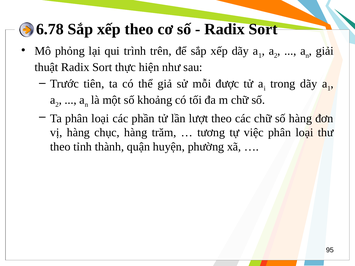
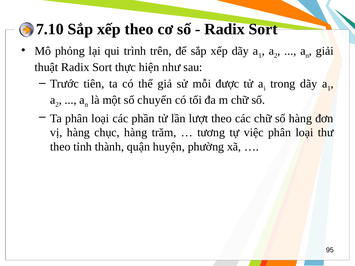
6.78: 6.78 -> 7.10
khoảng: khoảng -> chuyển
